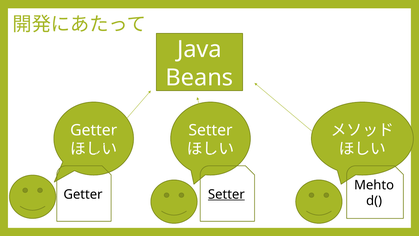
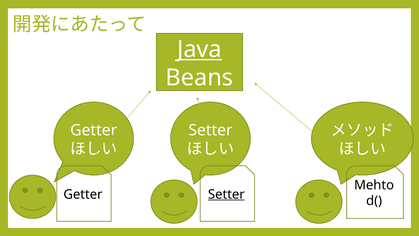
Java underline: none -> present
